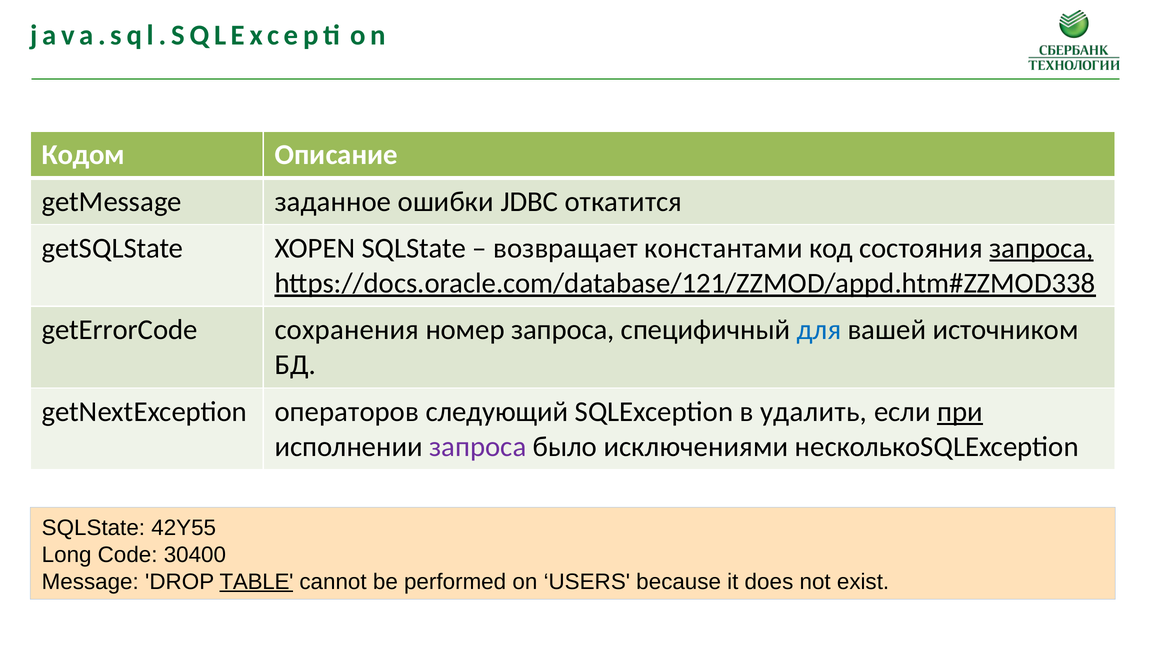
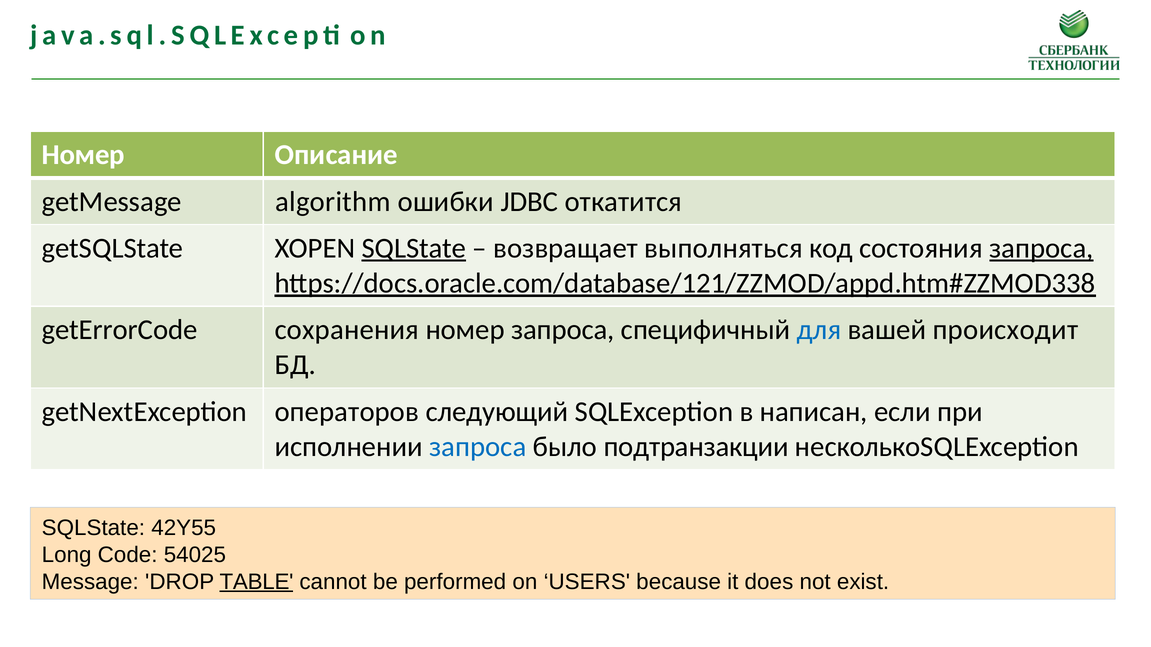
Кодом at (83, 155): Кодом -> Номер
заданное: заданное -> algorithm
SQLState at (414, 248) underline: none -> present
константами: константами -> выполняться
источником: источником -> происходит
удалить: удалить -> написан
при underline: present -> none
запроса at (478, 447) colour: purple -> blue
исключениями: исключениями -> подтранзакции
30400: 30400 -> 54025
